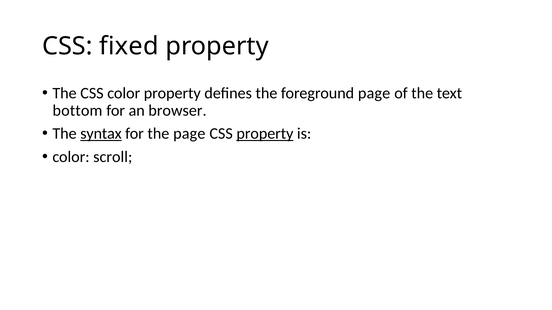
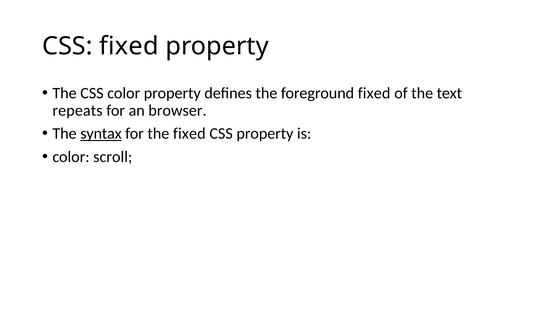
foreground page: page -> fixed
bottom: bottom -> repeats
the page: page -> fixed
property at (265, 134) underline: present -> none
